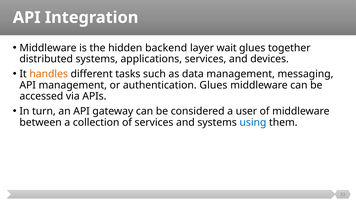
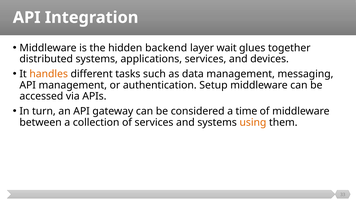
authentication Glues: Glues -> Setup
user: user -> time
using colour: blue -> orange
